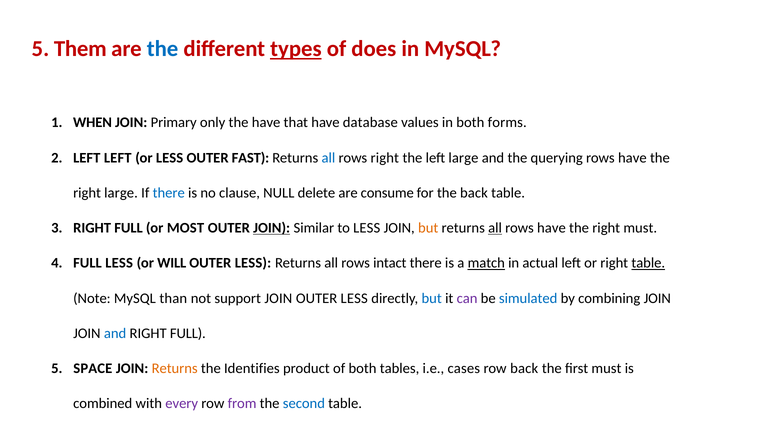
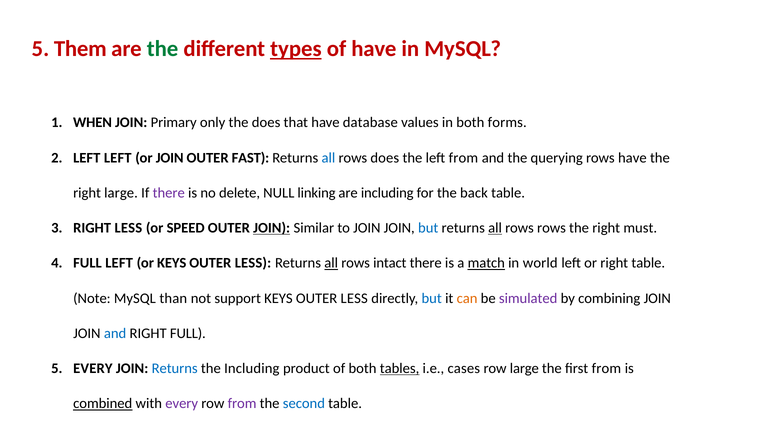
the at (163, 49) colour: blue -> green
of does: does -> have
the have: have -> does
or LESS: LESS -> JOIN
rows right: right -> does
left large: large -> from
there at (169, 193) colour: blue -> purple
clause: clause -> delete
delete: delete -> linking
are consume: consume -> including
FULL at (129, 228): FULL -> LESS
MOST: MOST -> SPEED
to LESS: LESS -> JOIN
but at (428, 228) colour: orange -> blue
have at (551, 228): have -> rows
FULL LESS: LESS -> LEFT
or WILL: WILL -> KEYS
all at (331, 263) underline: none -> present
actual: actual -> world
table at (648, 263) underline: present -> none
support JOIN: JOIN -> KEYS
can colour: purple -> orange
simulated colour: blue -> purple
5 SPACE: SPACE -> EVERY
Returns at (175, 369) colour: orange -> blue
the Identifies: Identifies -> Including
tables underline: none -> present
row back: back -> large
first must: must -> from
combined underline: none -> present
